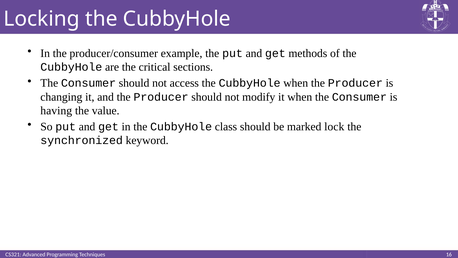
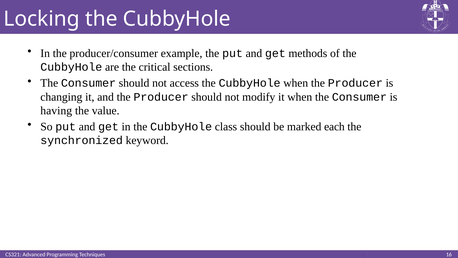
lock: lock -> each
